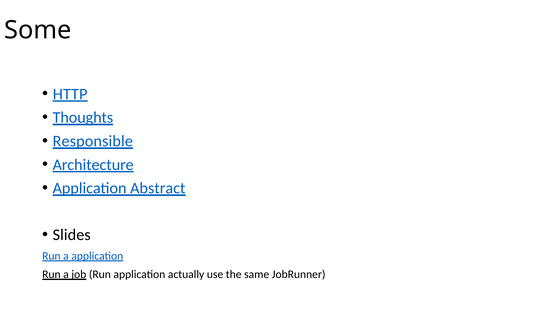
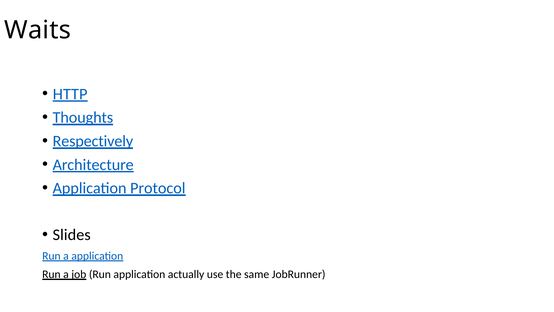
Some: Some -> Waits
Responsible: Responsible -> Respectively
Abstract: Abstract -> Protocol
